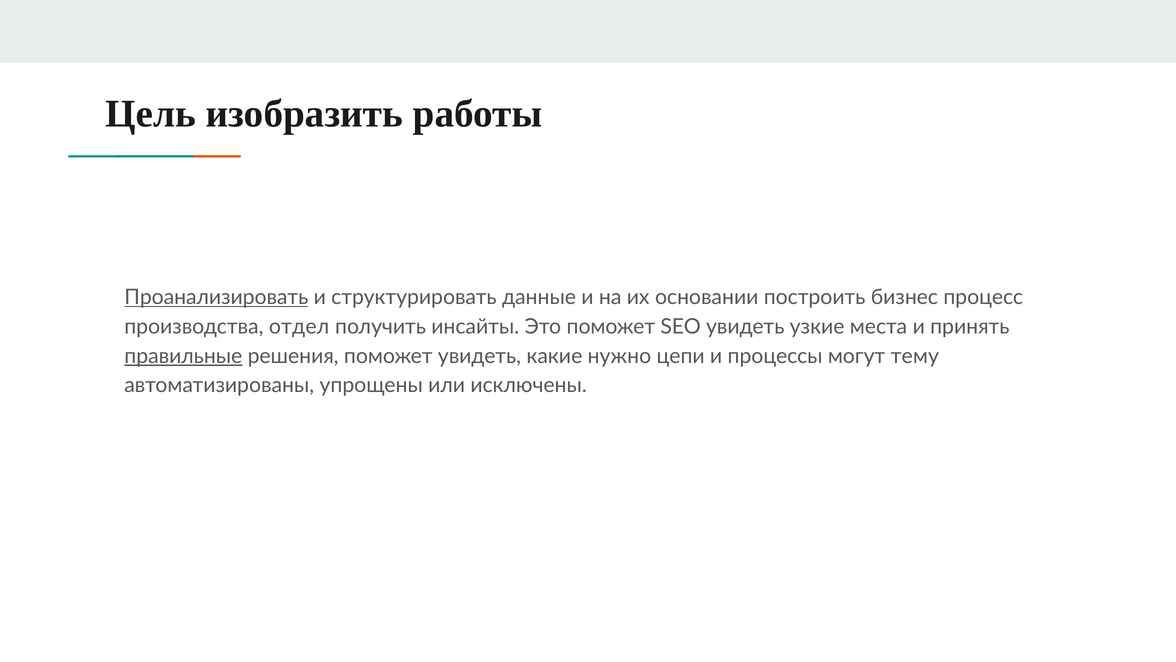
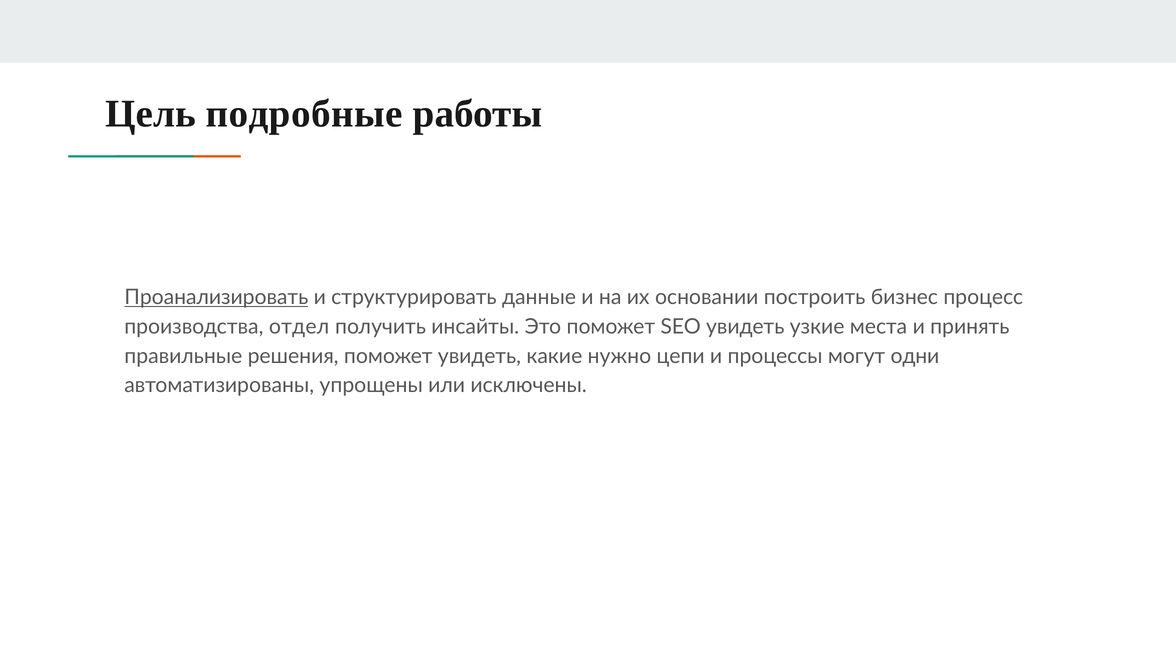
изобразить: изобразить -> подробные
правильные underline: present -> none
тему: тему -> одни
